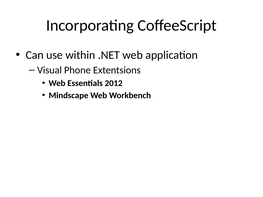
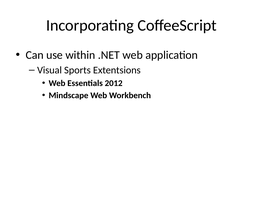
Phone: Phone -> Sports
